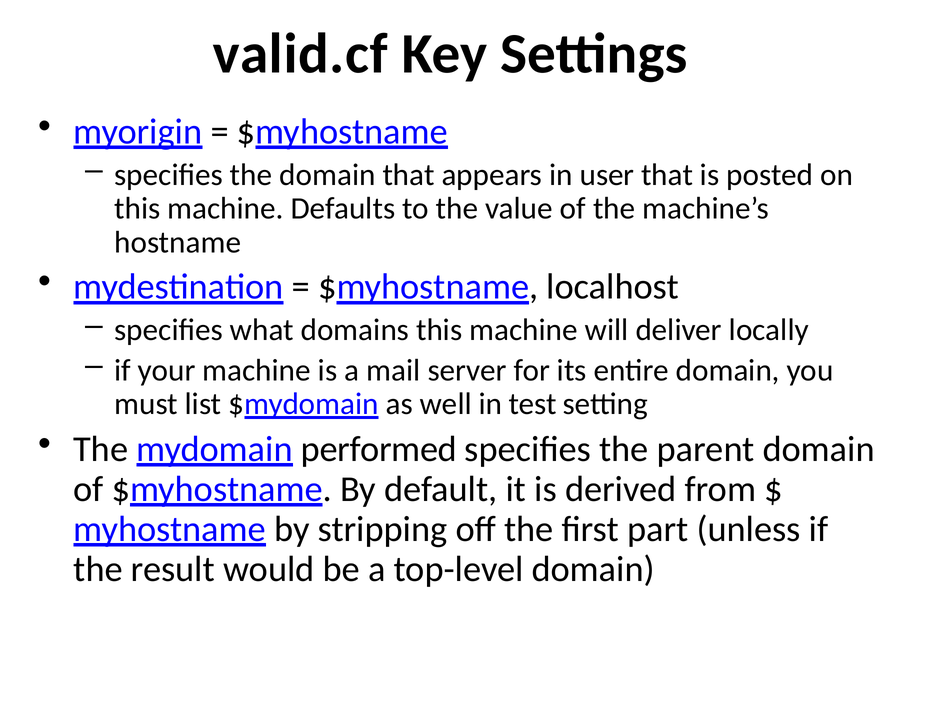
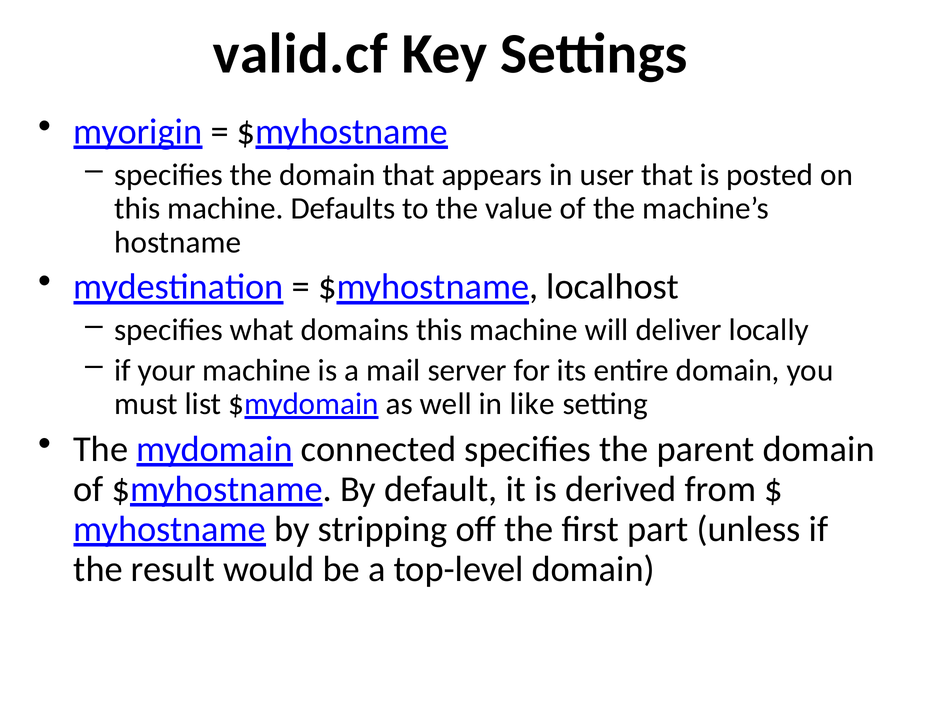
test: test -> like
performed: performed -> connected
